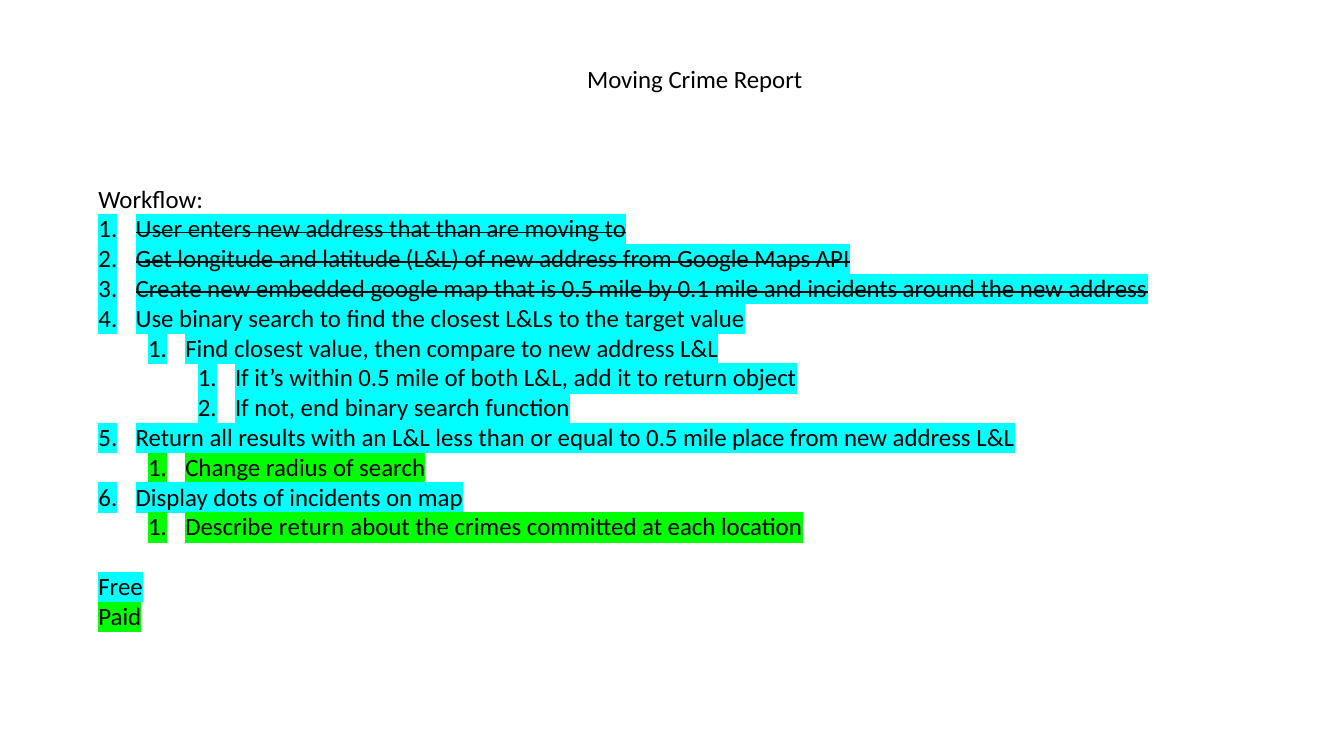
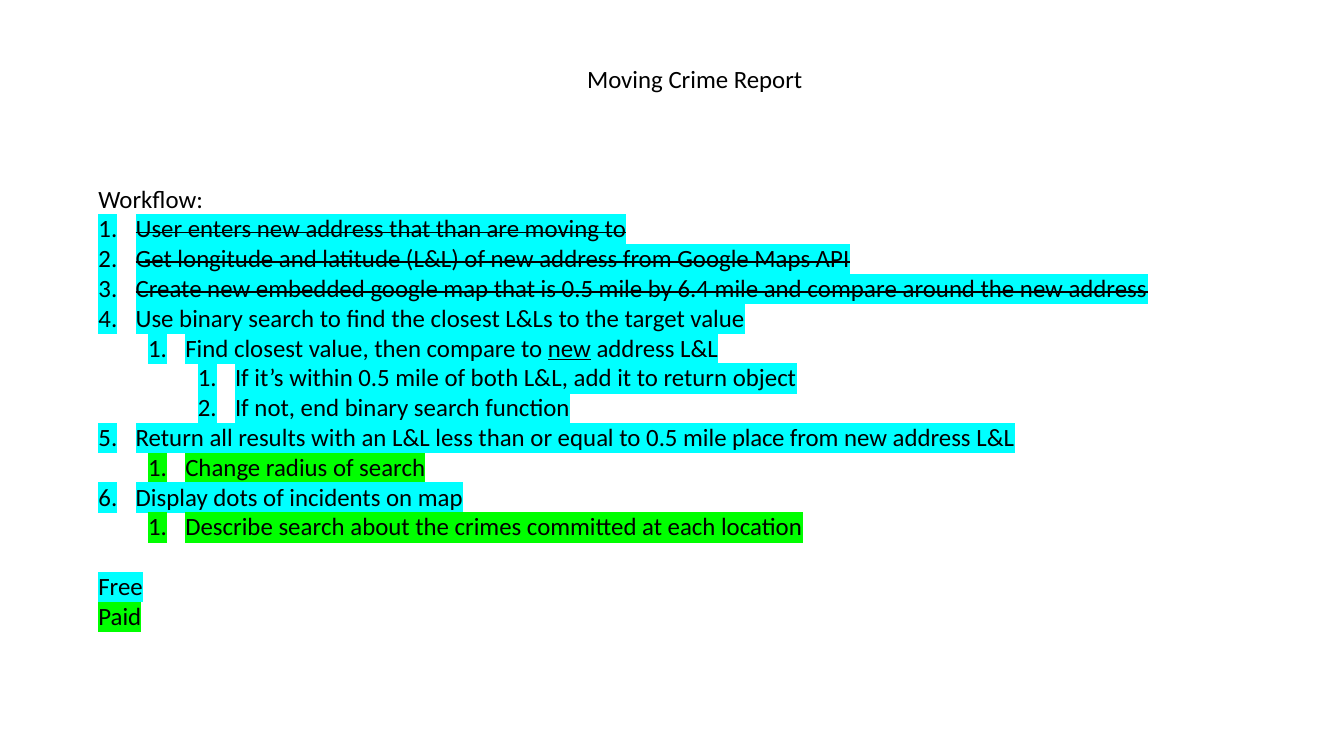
0.1: 0.1 -> 6.4
and incidents: incidents -> compare
new at (569, 349) underline: none -> present
Describe return: return -> search
